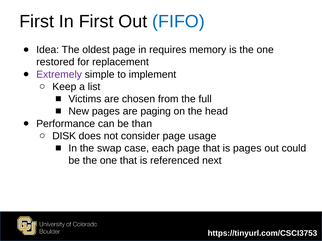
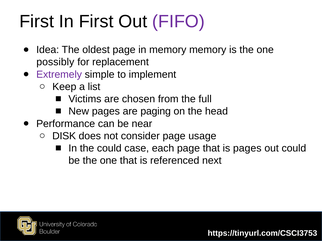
FIFO colour: blue -> purple
in requires: requires -> memory
restored: restored -> possibly
than: than -> near
the swap: swap -> could
